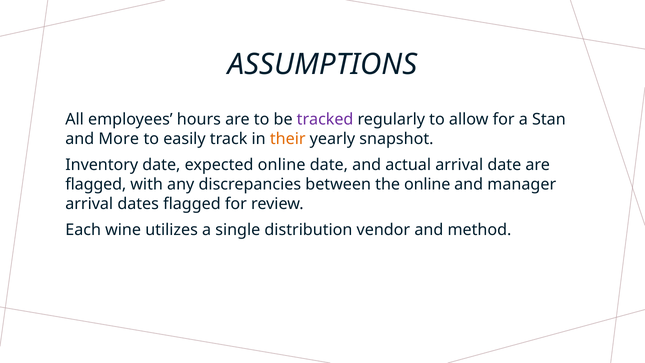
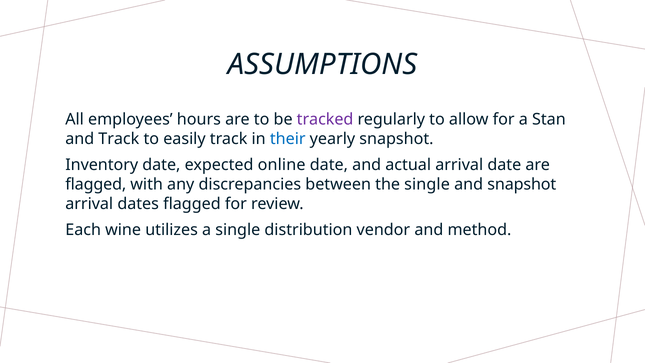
and More: More -> Track
their colour: orange -> blue
the online: online -> single
and manager: manager -> snapshot
